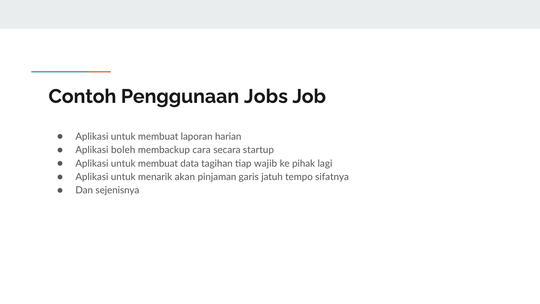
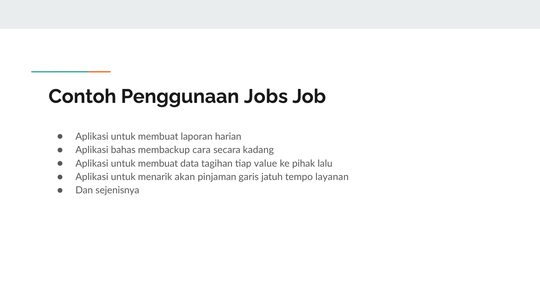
boleh: boleh -> bahas
startup: startup -> kadang
wajib: wajib -> value
lagi: lagi -> lalu
sifatnya: sifatnya -> layanan
